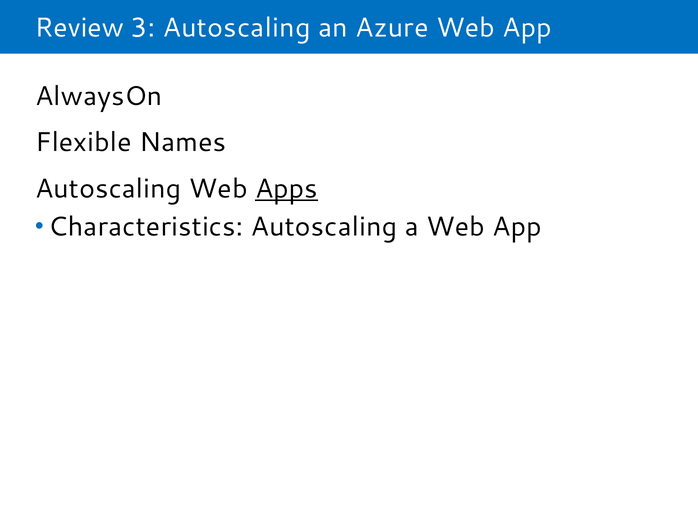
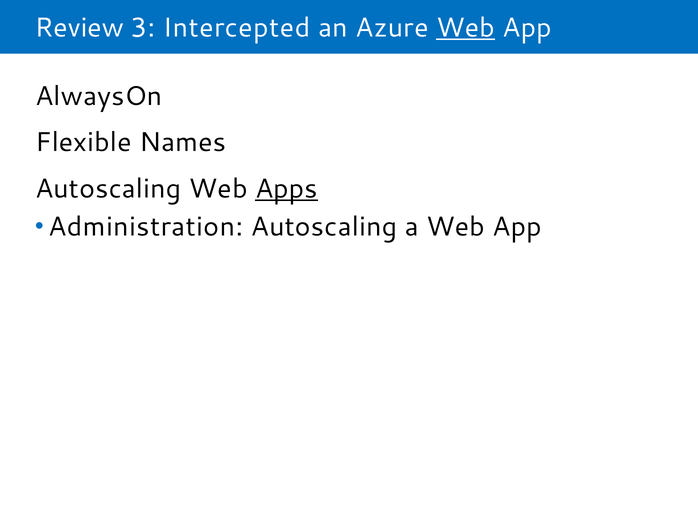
3 Autoscaling: Autoscaling -> Intercepted
Web at (466, 28) underline: none -> present
Characteristics: Characteristics -> Administration
